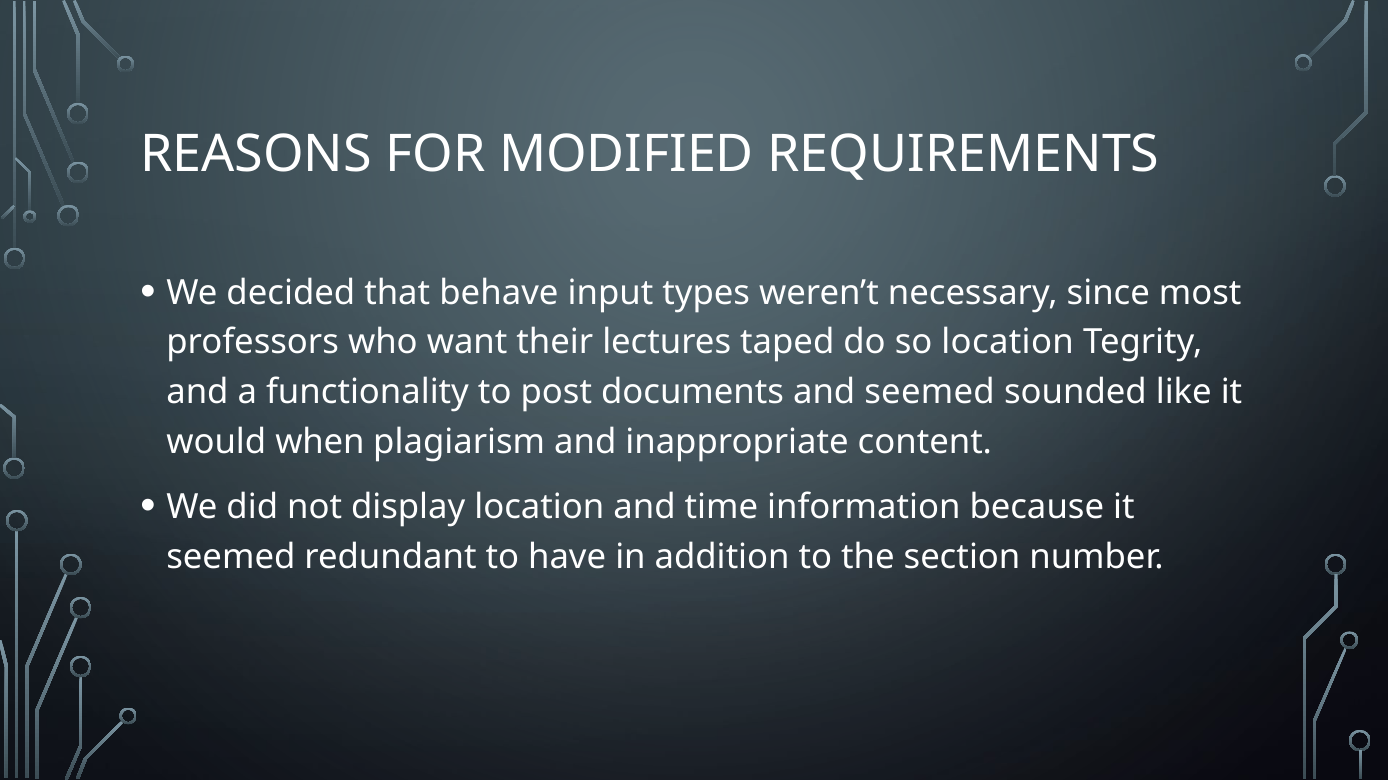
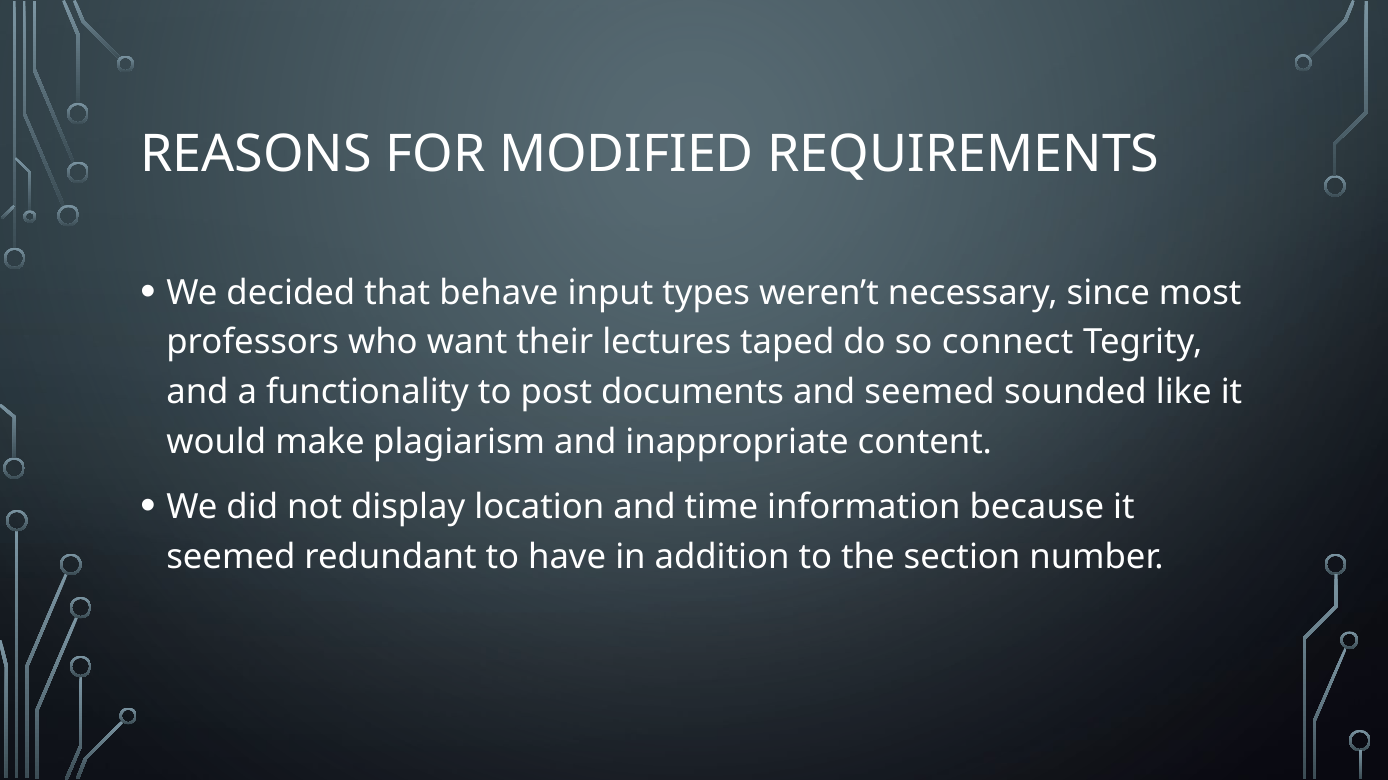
so location: location -> connect
when: when -> make
